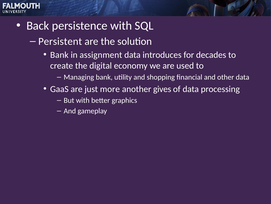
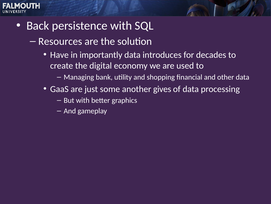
Persistent: Persistent -> Resources
Bank at (59, 55): Bank -> Have
assignment: assignment -> importantly
more: more -> some
